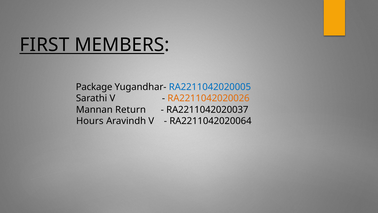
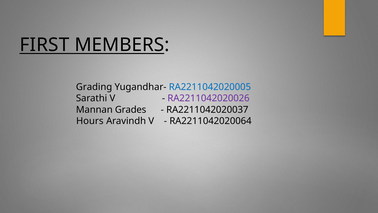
Package: Package -> Grading
RA2211042020026 colour: orange -> purple
Return: Return -> Grades
